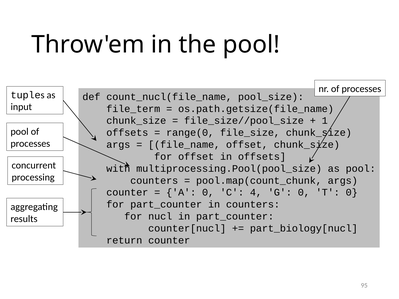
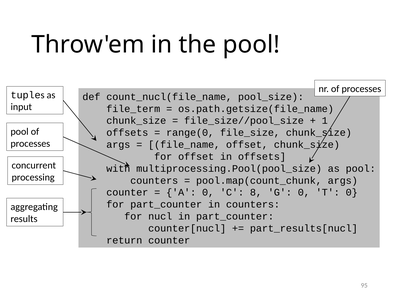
4: 4 -> 8
part_biology[nucl: part_biology[nucl -> part_results[nucl
